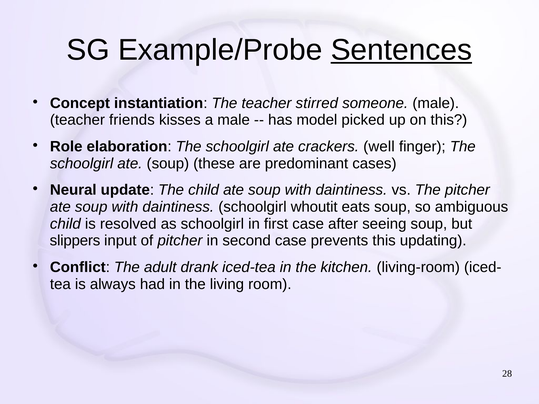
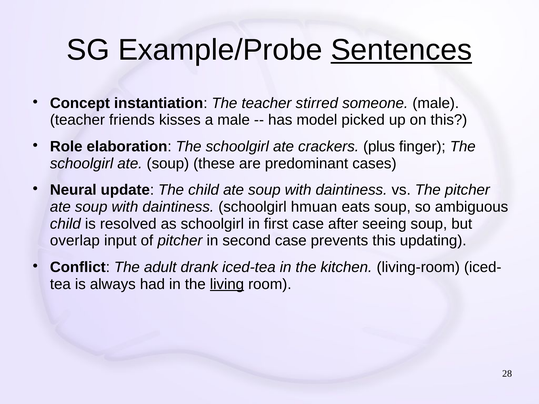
well: well -> plus
whoutit: whoutit -> hmuan
slippers: slippers -> overlap
living underline: none -> present
